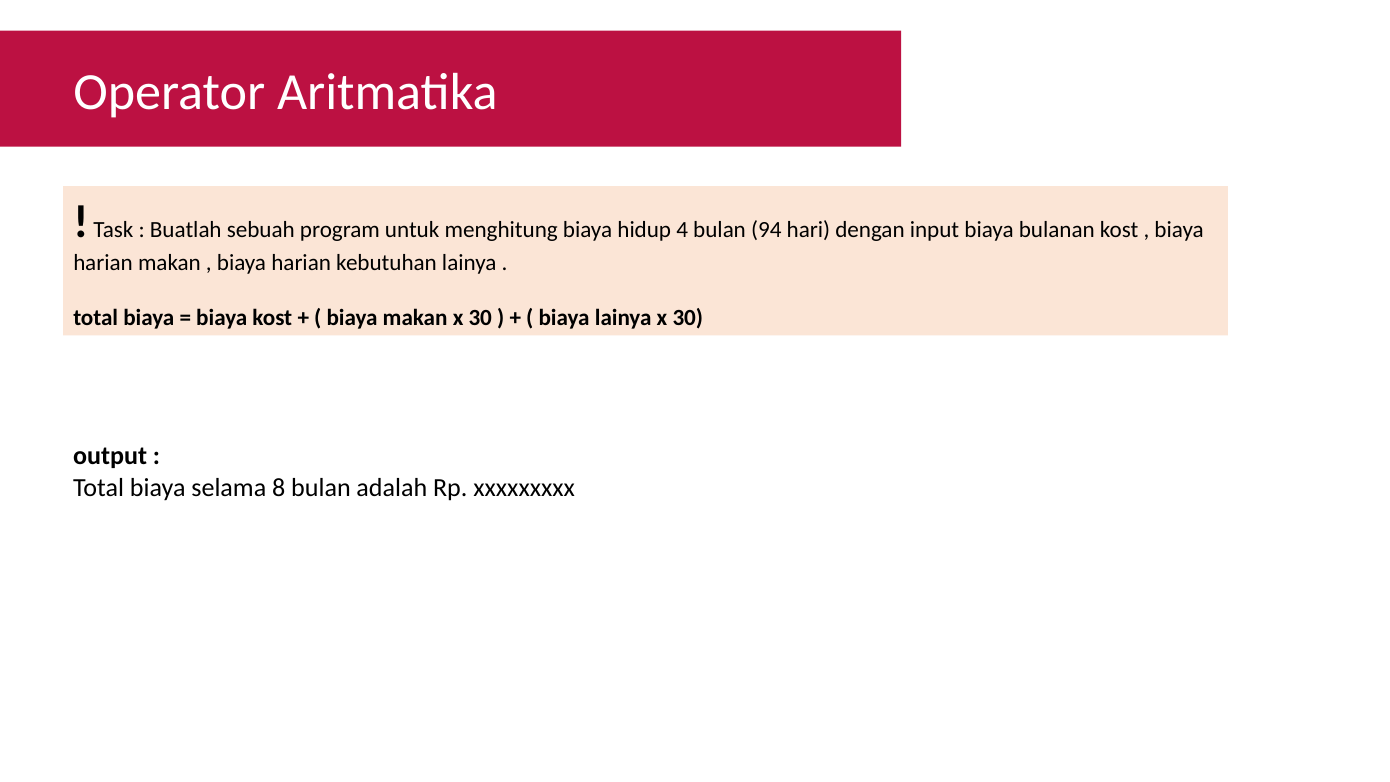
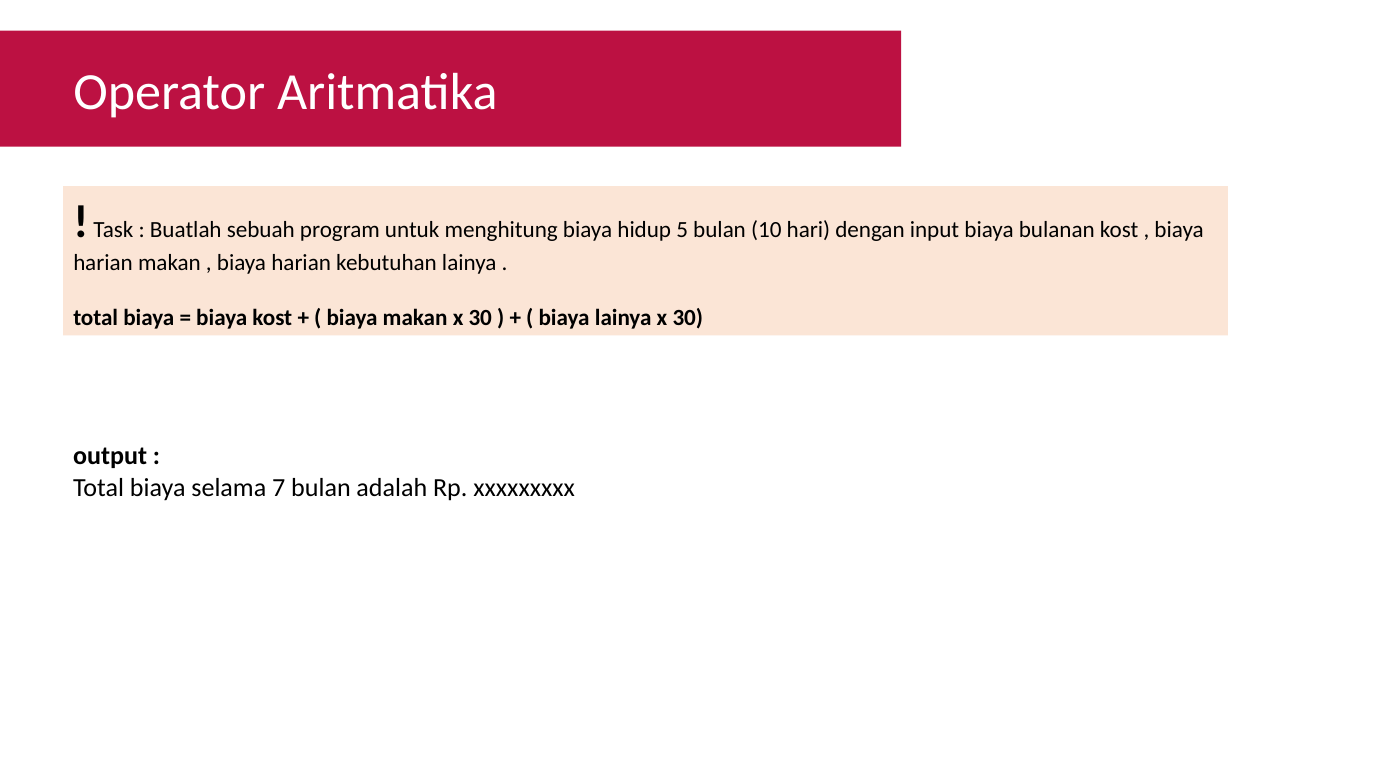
4: 4 -> 5
94: 94 -> 10
8: 8 -> 7
